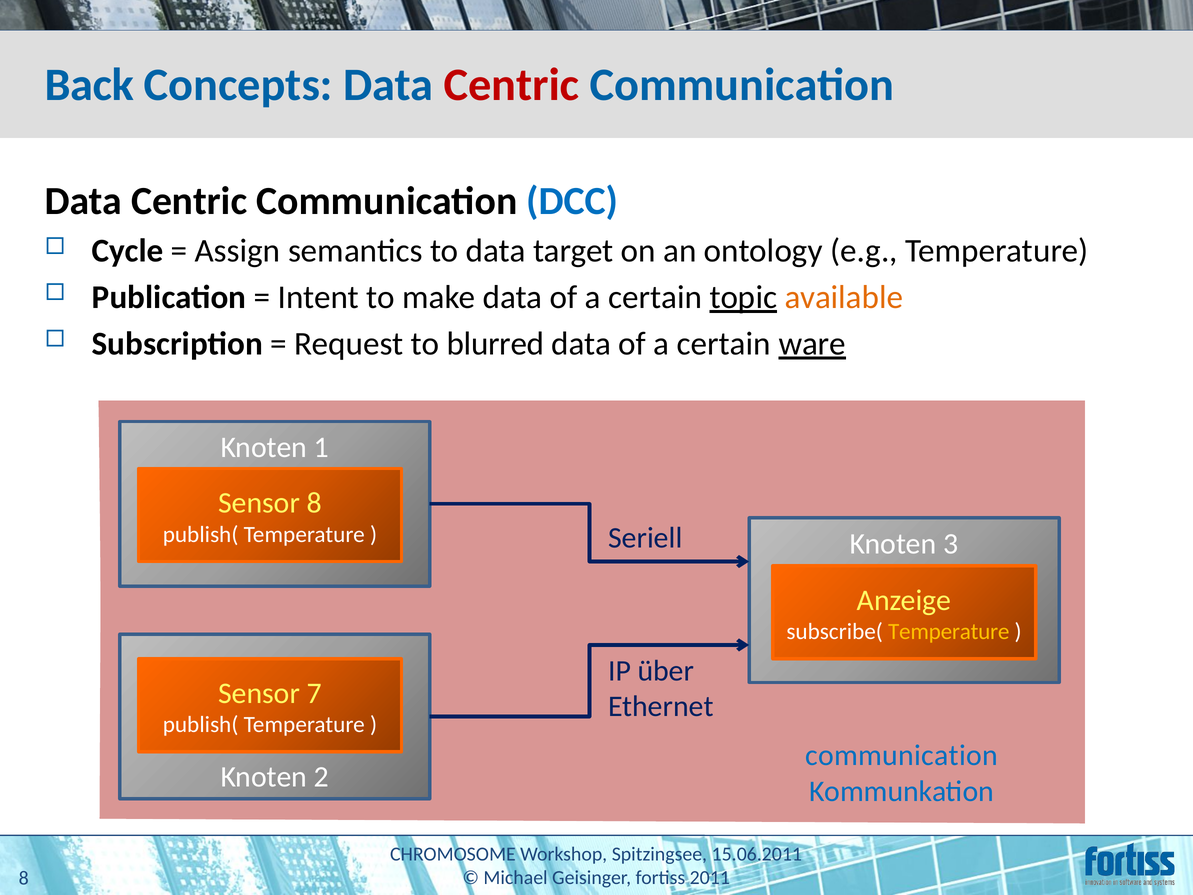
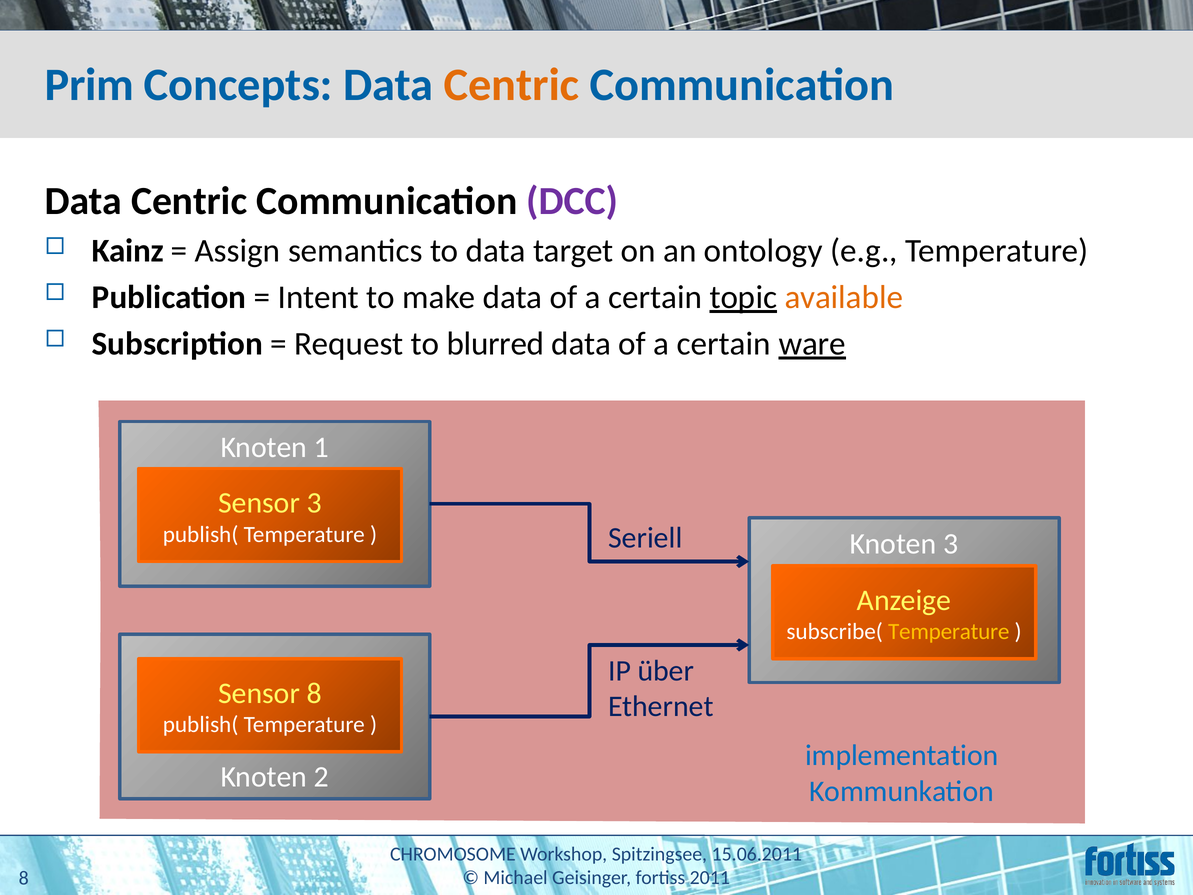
Back: Back -> Prim
Centric at (511, 85) colour: red -> orange
DCC colour: blue -> purple
Cycle: Cycle -> Kainz
Sensor 8: 8 -> 3
Sensor 7: 7 -> 8
communication at (902, 755): communication -> implementation
